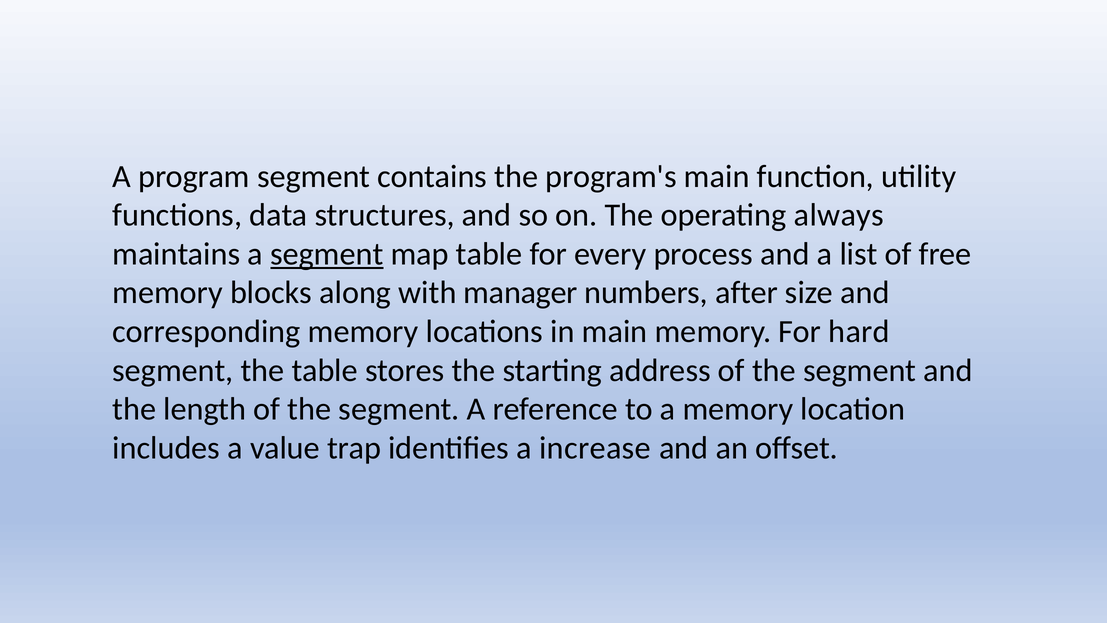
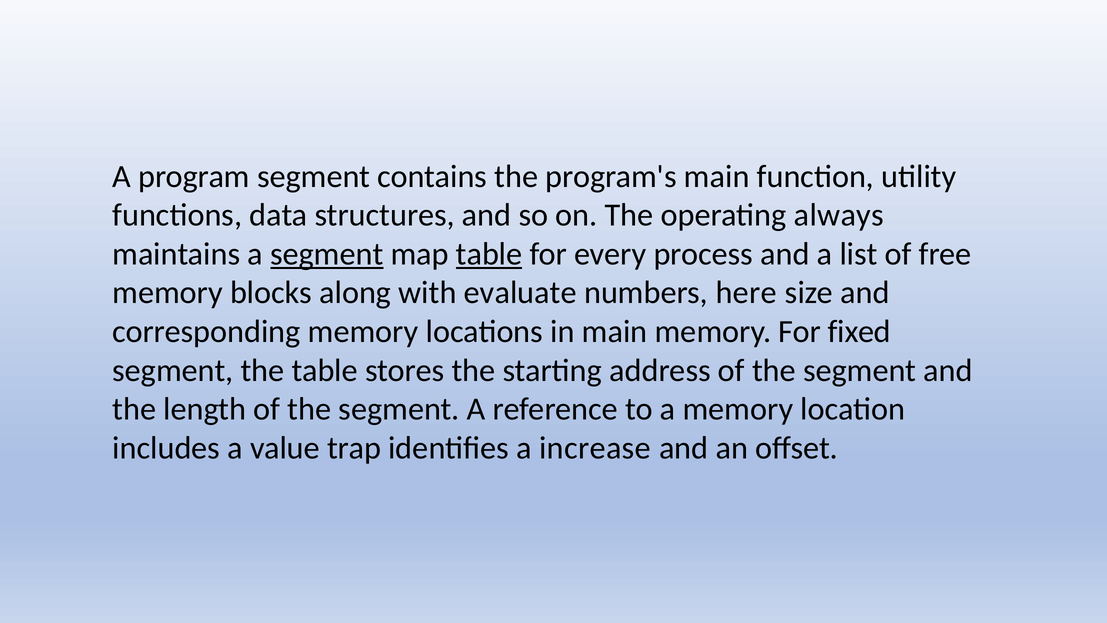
table at (489, 254) underline: none -> present
manager: manager -> evaluate
after: after -> here
hard: hard -> fixed
